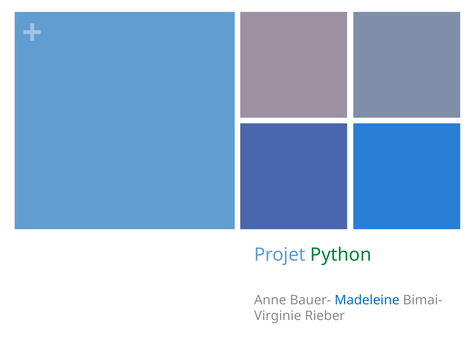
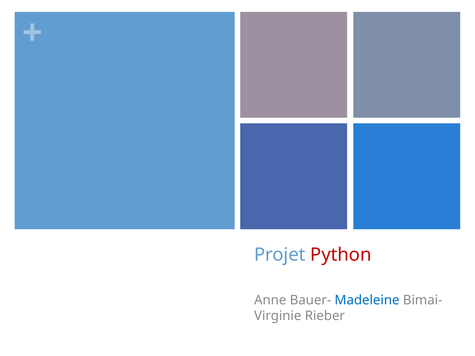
Python colour: green -> red
